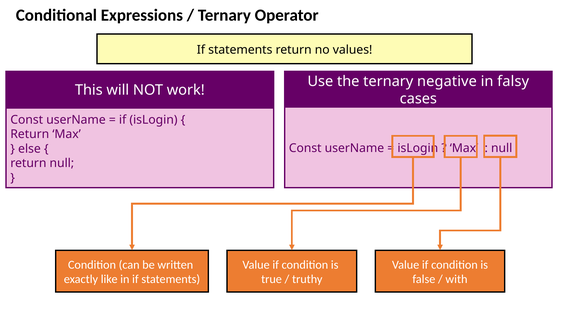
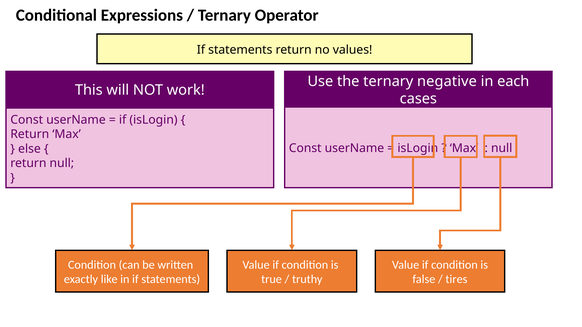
falsy: falsy -> each
with: with -> tires
